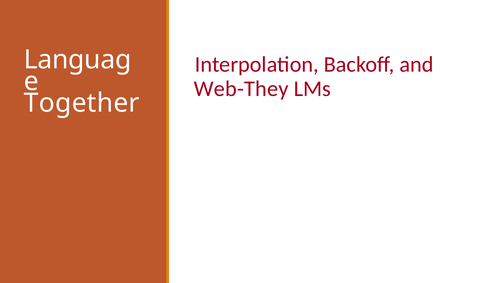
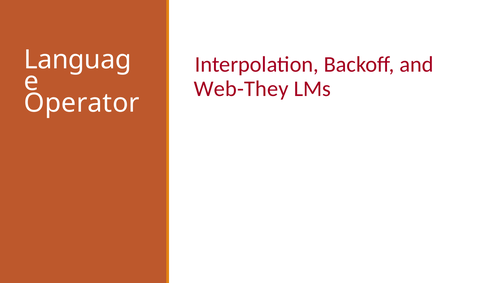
Together: Together -> Operator
